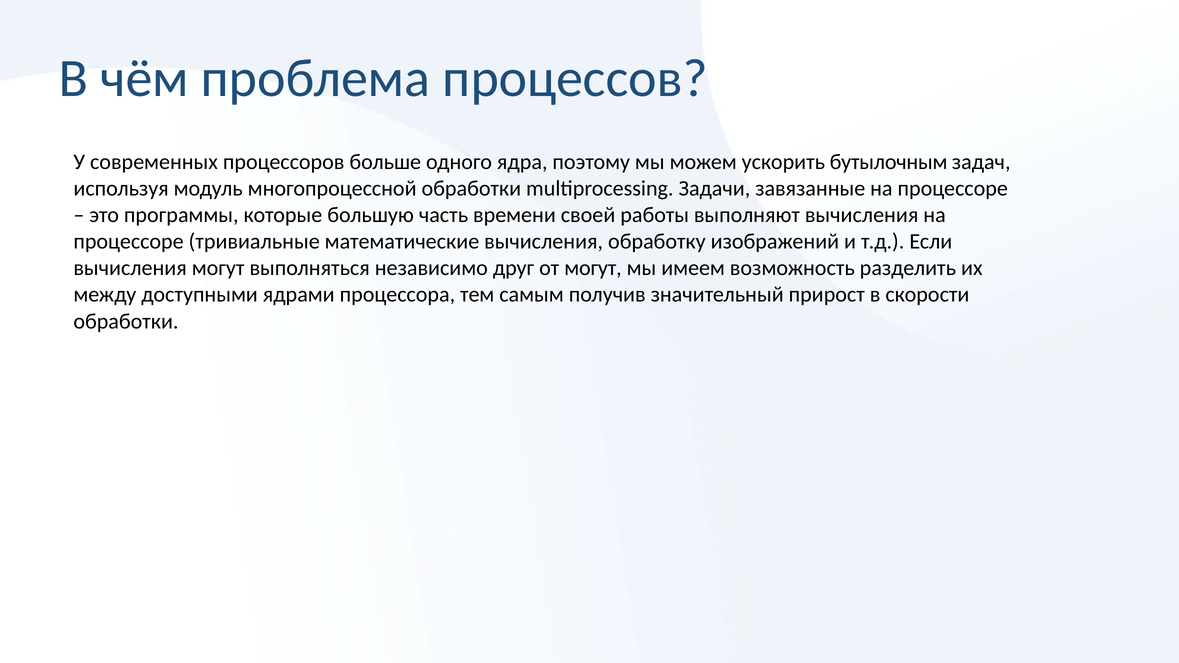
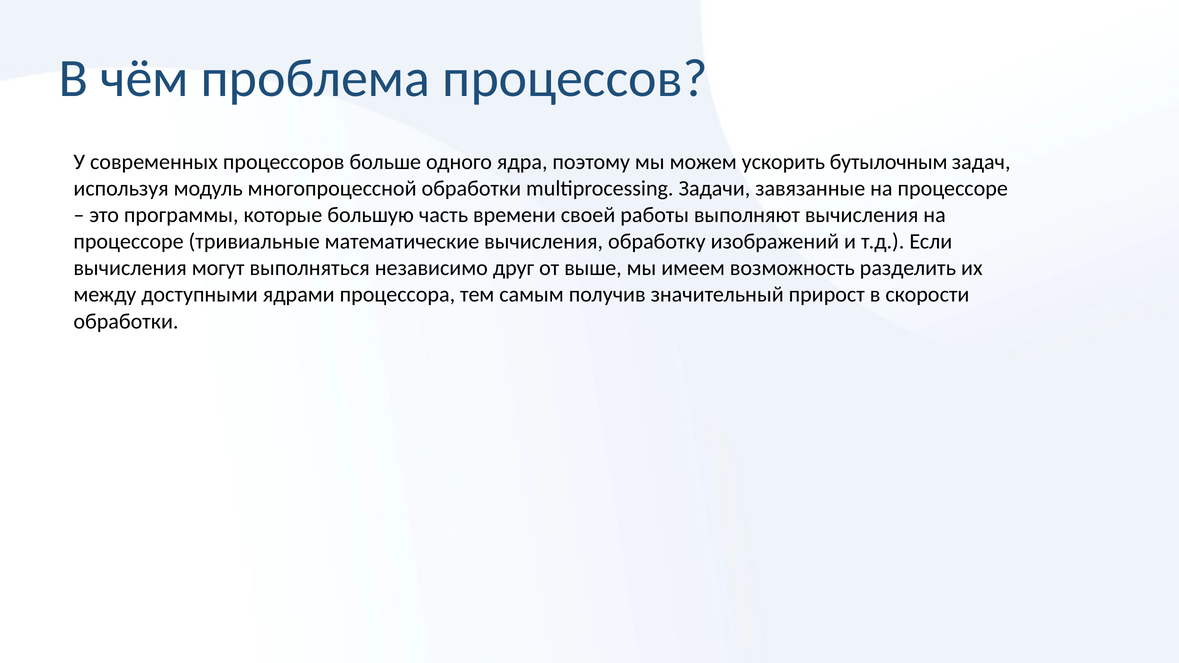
от могут: могут -> выше
